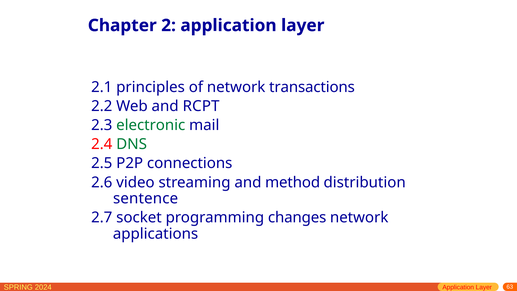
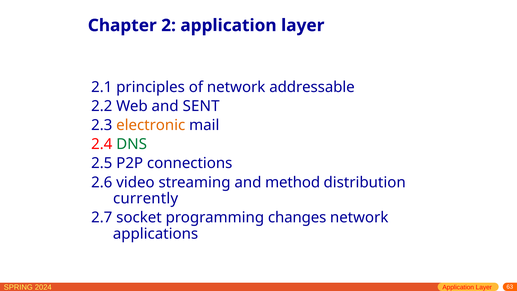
transactions: transactions -> addressable
RCPT: RCPT -> SENT
electronic colour: green -> orange
sentence: sentence -> currently
